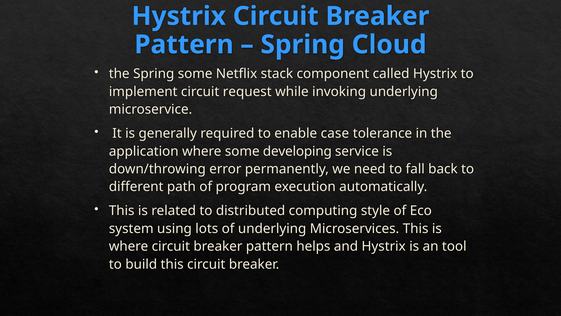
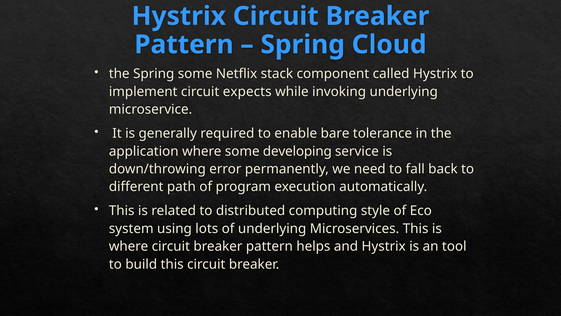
request: request -> expects
case: case -> bare
